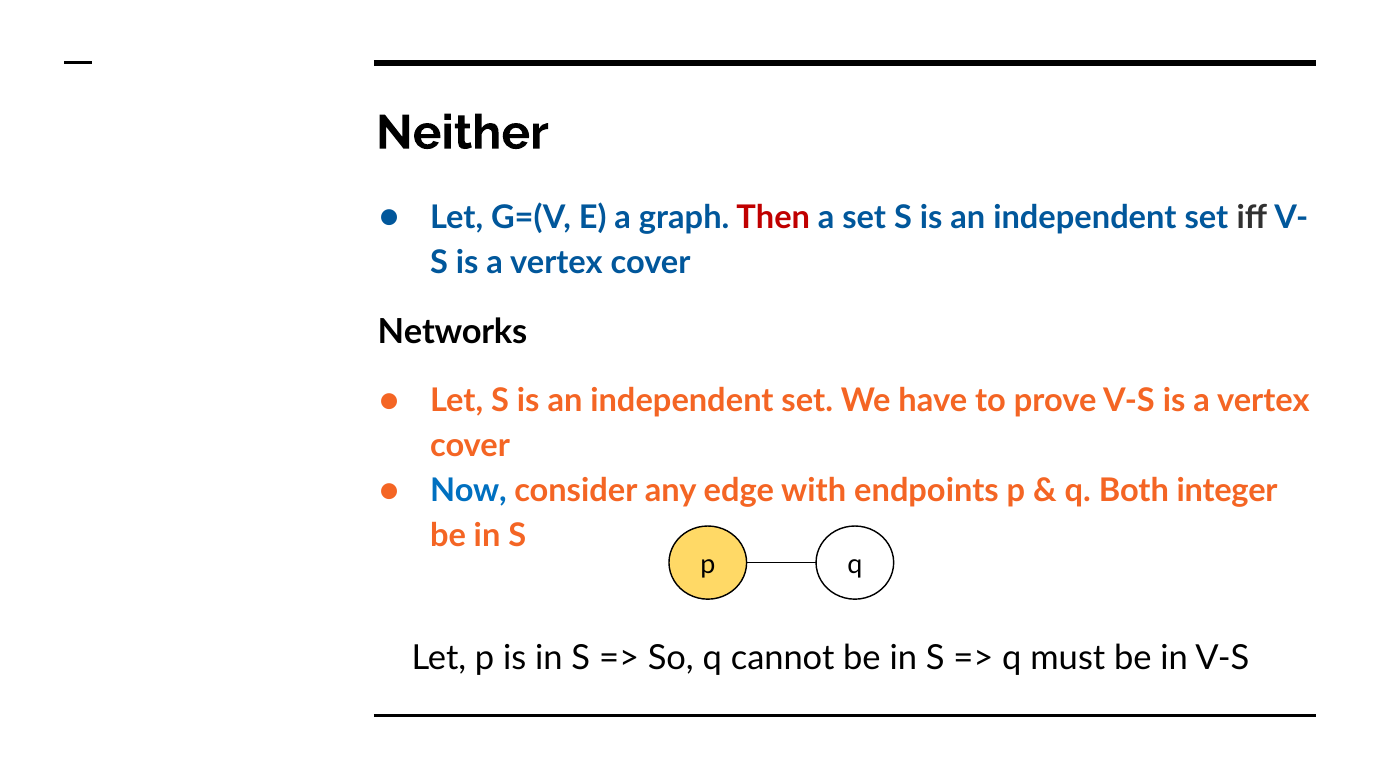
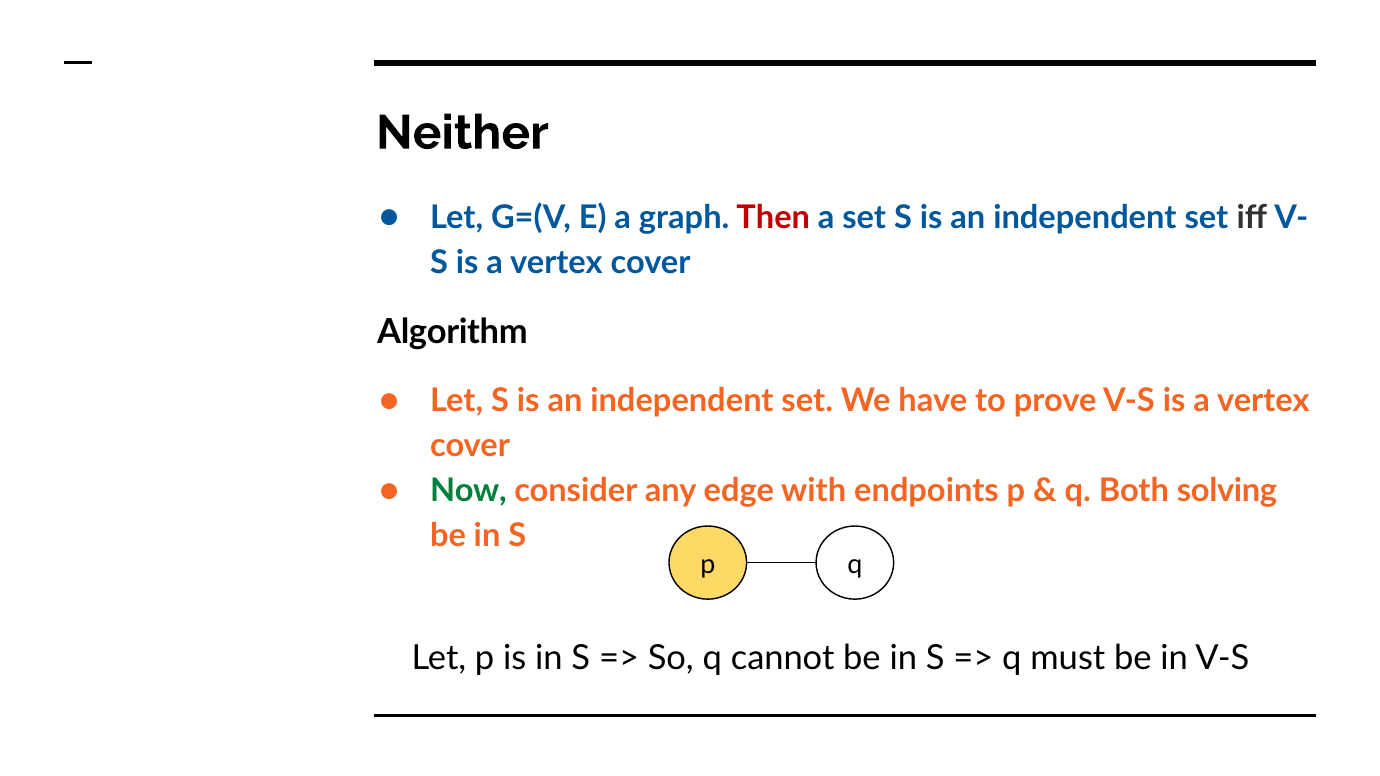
Networks: Networks -> Algorithm
Now colour: blue -> green
integer: integer -> solving
